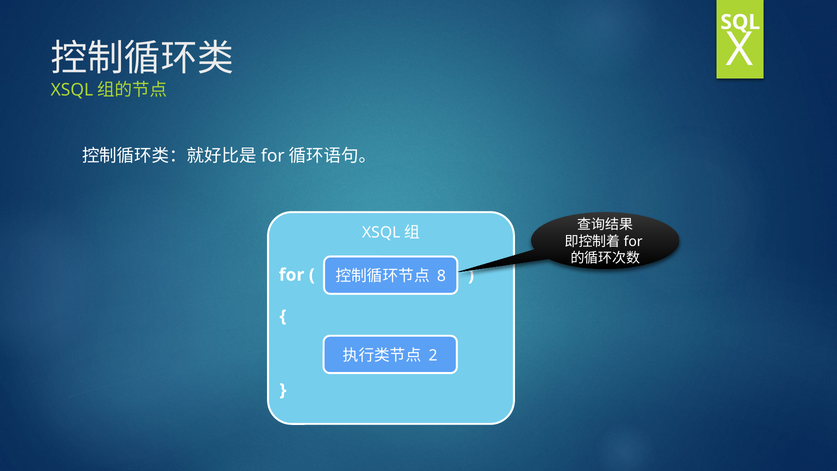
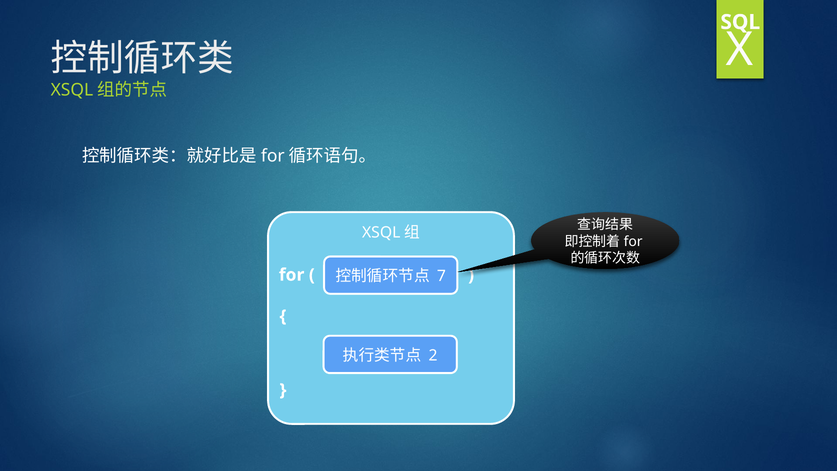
8: 8 -> 7
